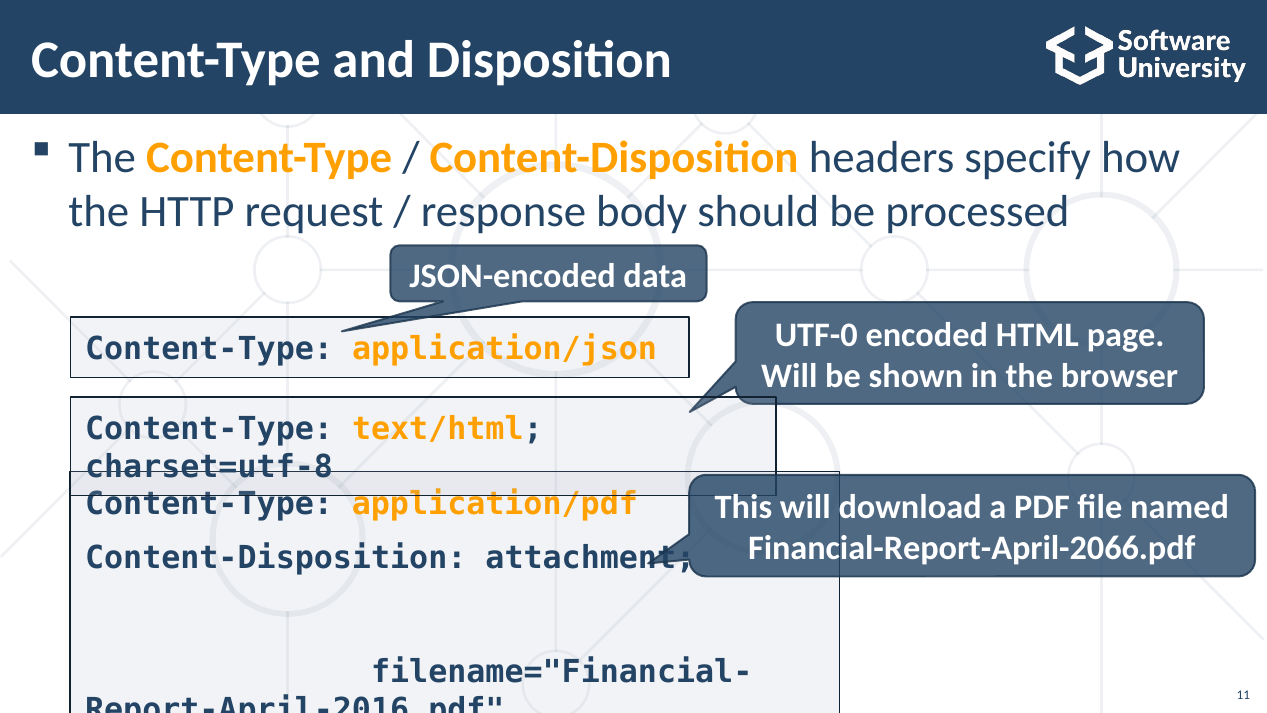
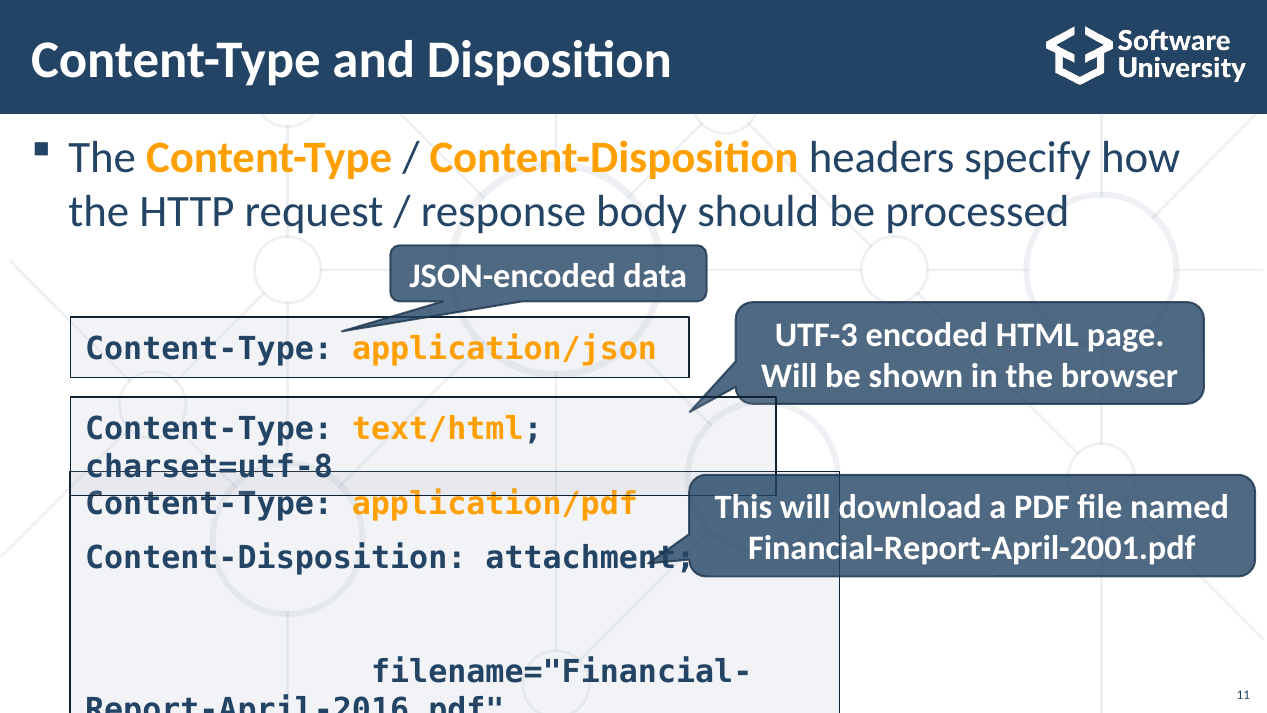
UTF-0: UTF-0 -> UTF-3
Financial-Report-April-2066.pdf: Financial-Report-April-2066.pdf -> Financial-Report-April-2001.pdf
